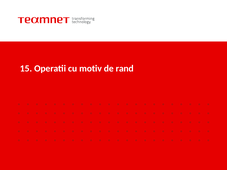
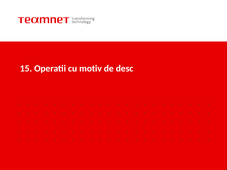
rand: rand -> desc
